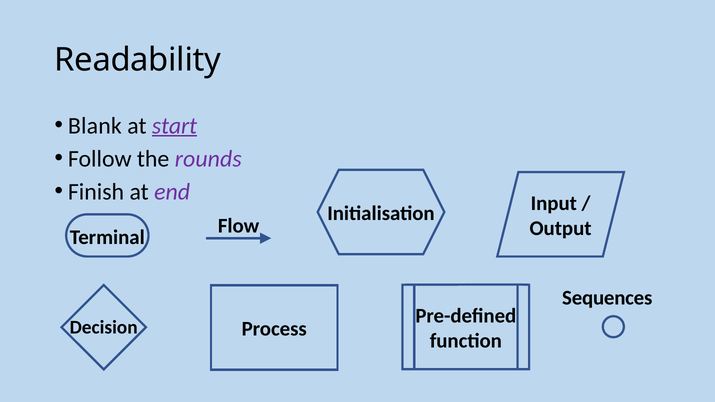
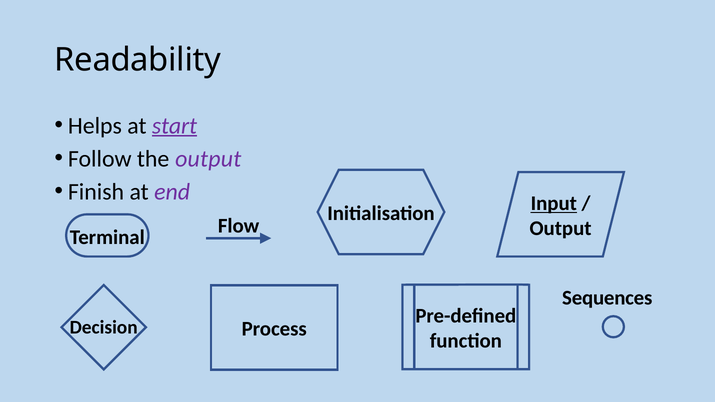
Blank: Blank -> Helps
the rounds: rounds -> output
Input underline: none -> present
